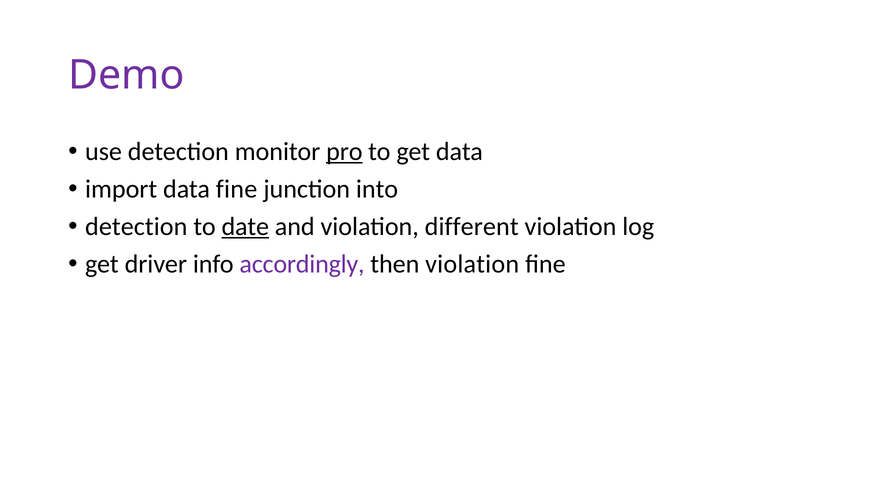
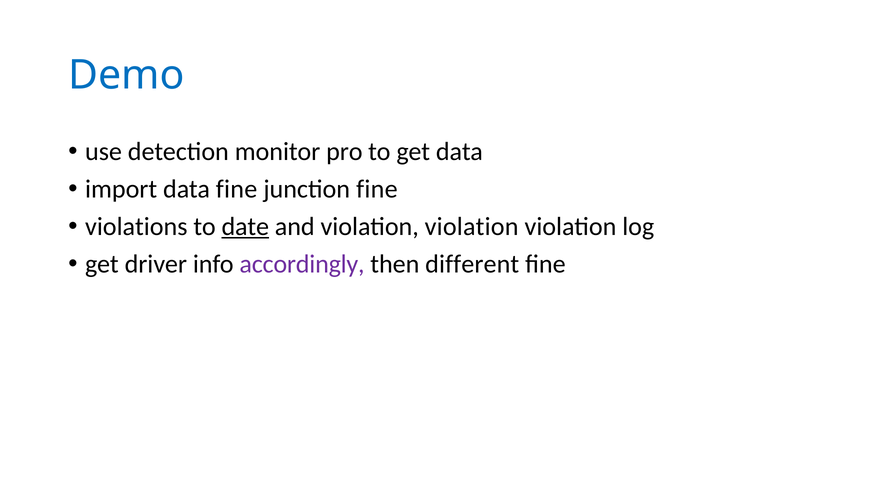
Demo colour: purple -> blue
pro underline: present -> none
junction into: into -> fine
detection at (136, 227): detection -> violations
and violation different: different -> violation
then violation: violation -> different
